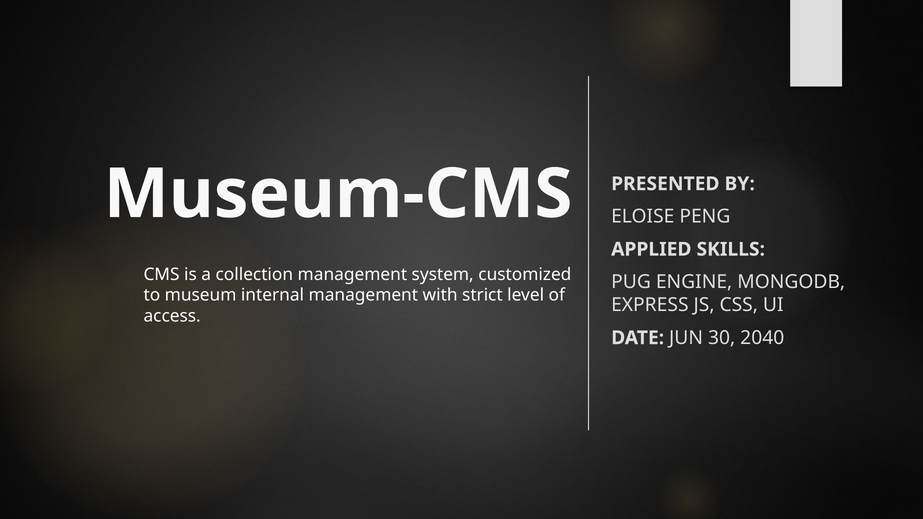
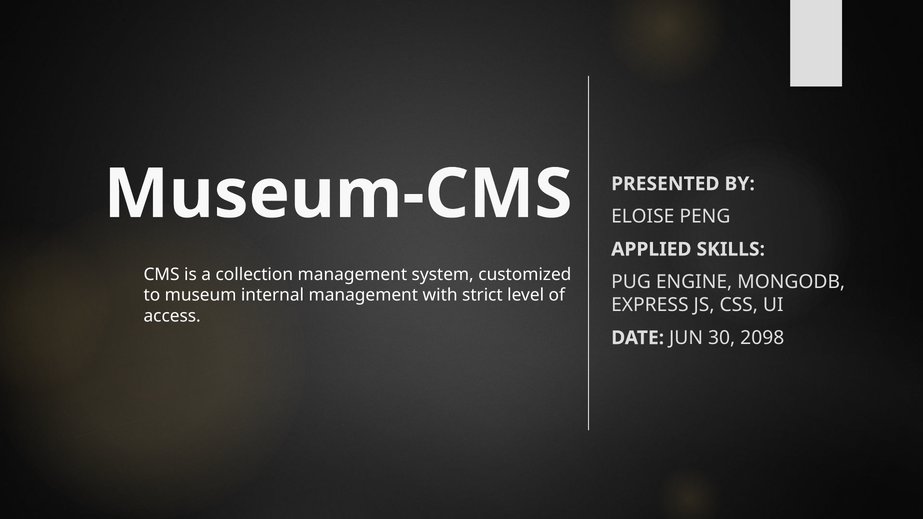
2040: 2040 -> 2098
